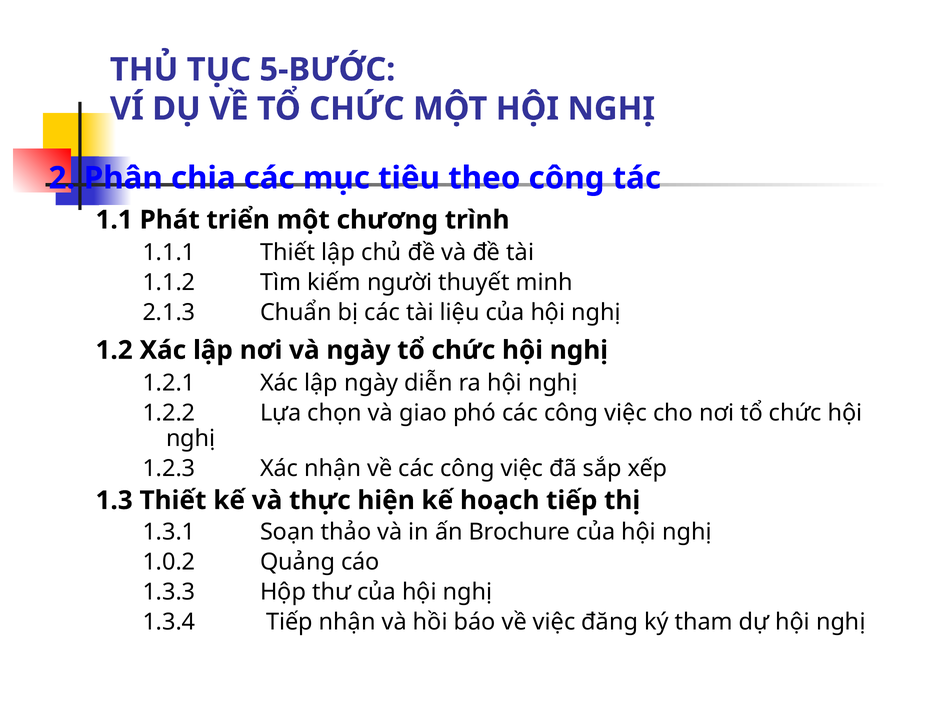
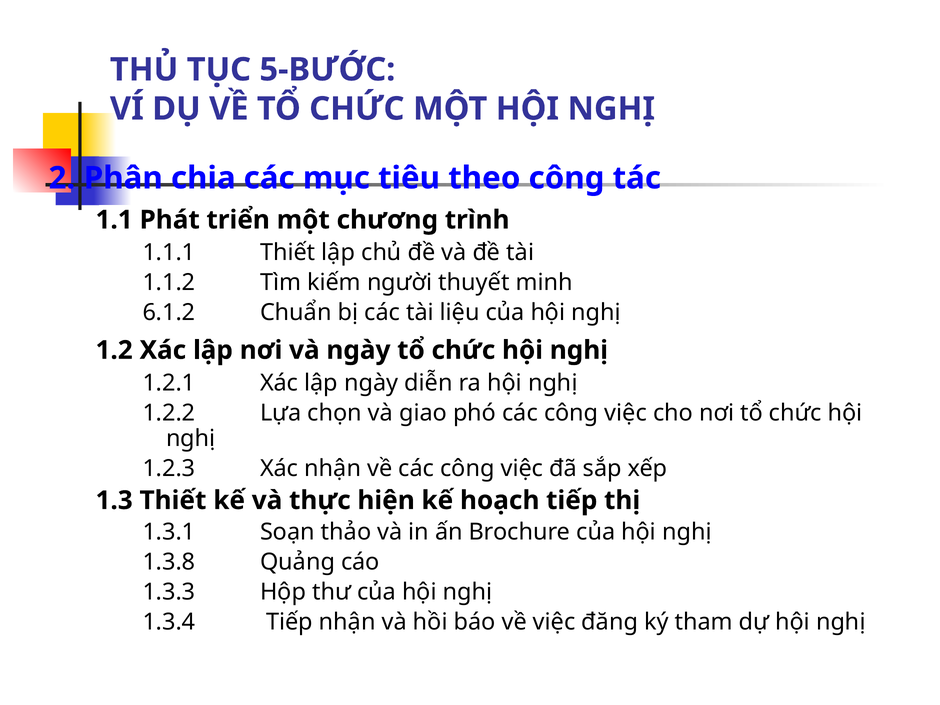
2.1.3: 2.1.3 -> 6.1.2
1.0.2: 1.0.2 -> 1.3.8
